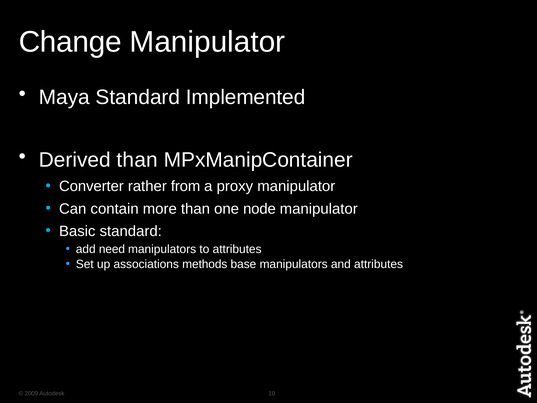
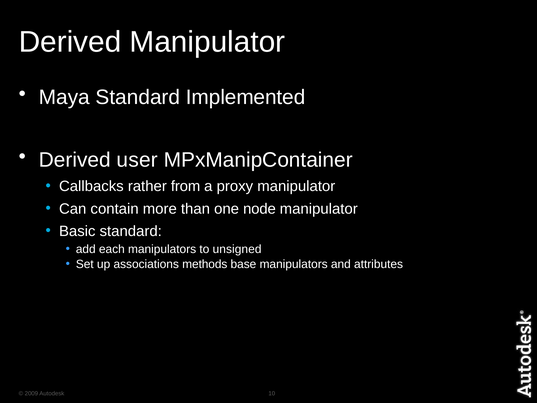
Change at (70, 42): Change -> Derived
Derived than: than -> user
Converter: Converter -> Callbacks
need: need -> each
to attributes: attributes -> unsigned
